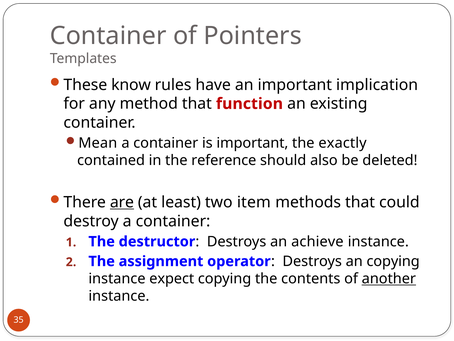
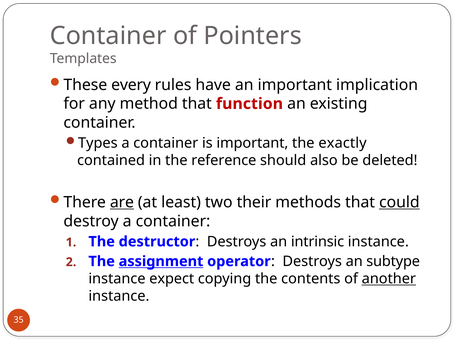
know: know -> every
Mean: Mean -> Types
item: item -> their
could underline: none -> present
achieve: achieve -> intrinsic
assignment underline: none -> present
an copying: copying -> subtype
